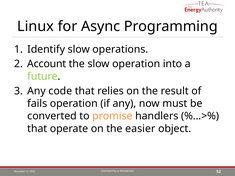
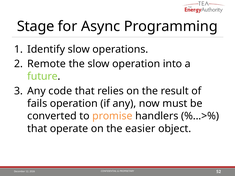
Linux: Linux -> Stage
Account: Account -> Remote
